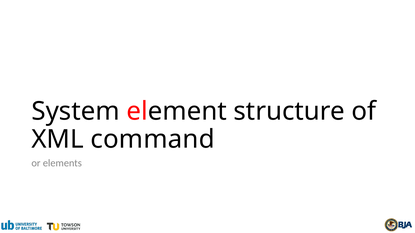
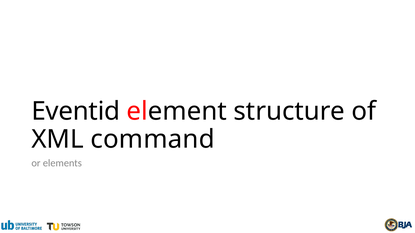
System: System -> Eventid
